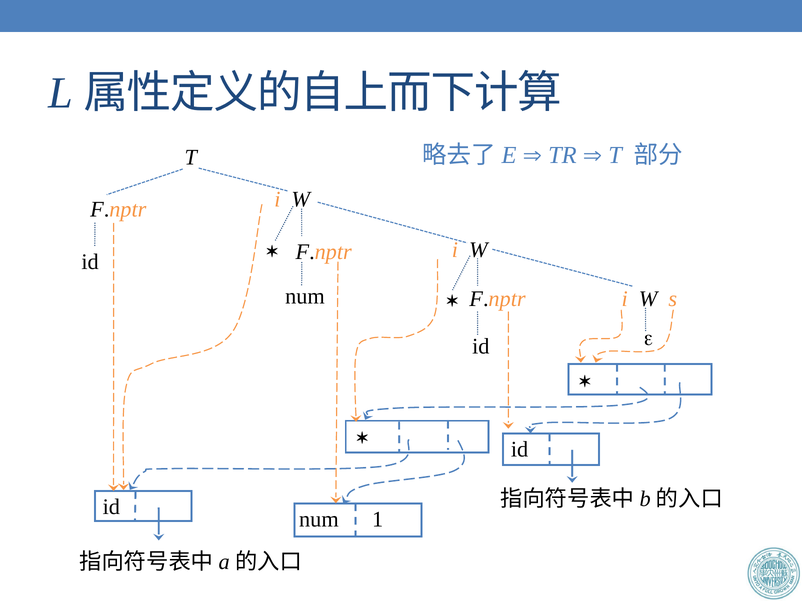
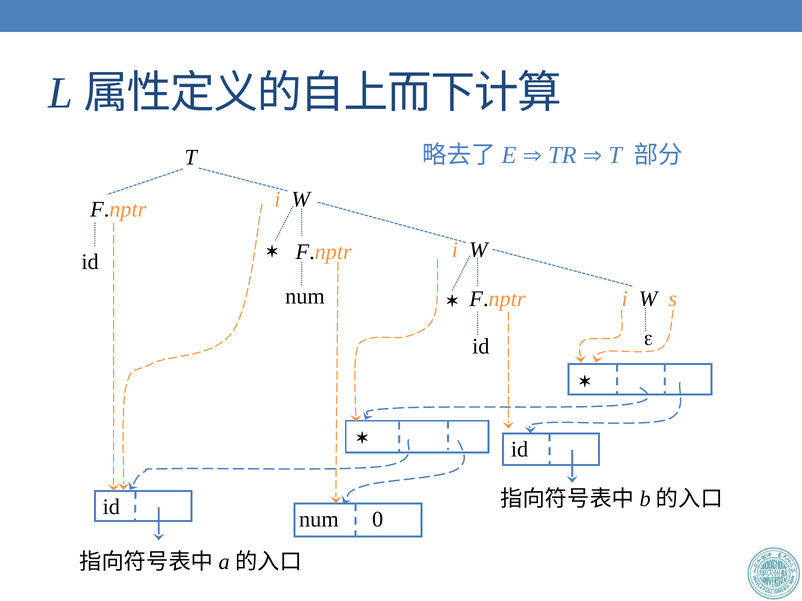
1: 1 -> 0
